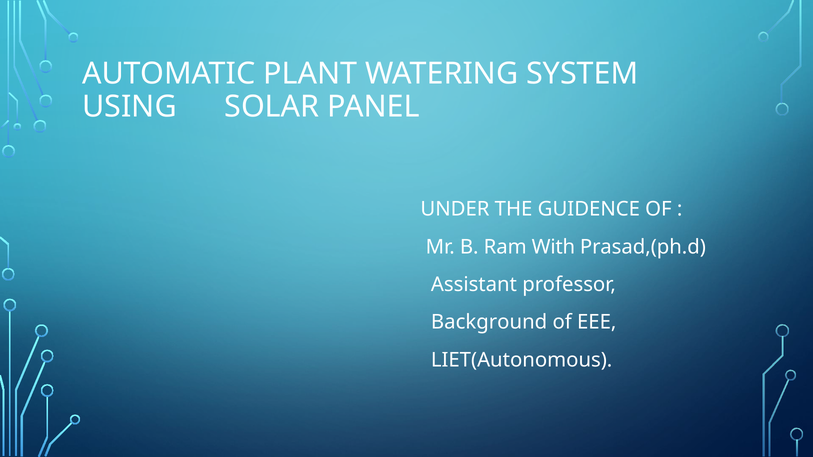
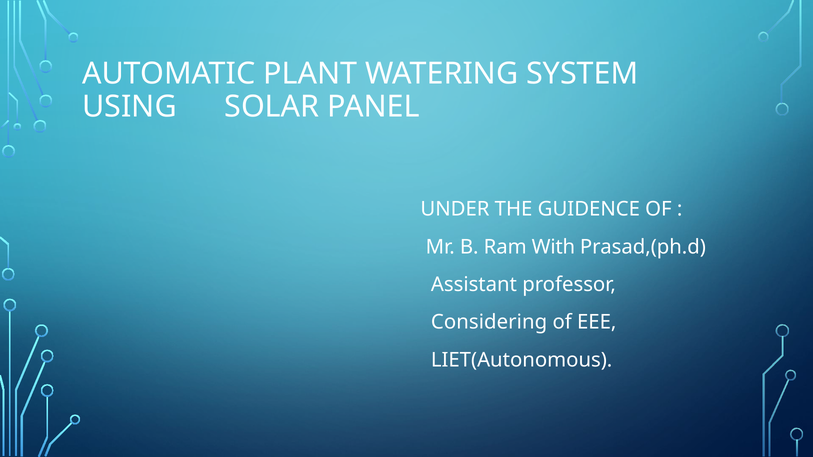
Background: Background -> Considering
